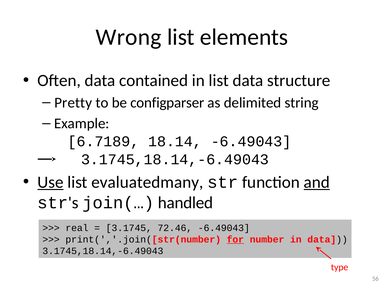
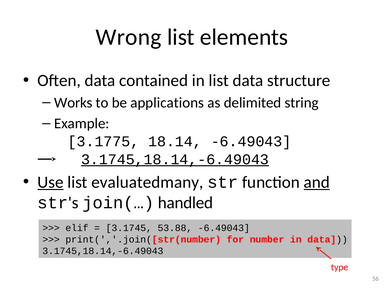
Pretty: Pretty -> Works
configparser: configparser -> applications
6.7189: 6.7189 -> 3.1775
3.1745,18.14,-6.49043 at (175, 159) underline: none -> present
real: real -> elif
72.46: 72.46 -> 53.88
for underline: present -> none
